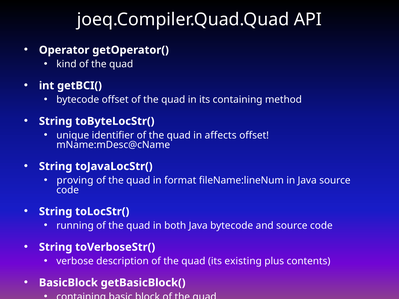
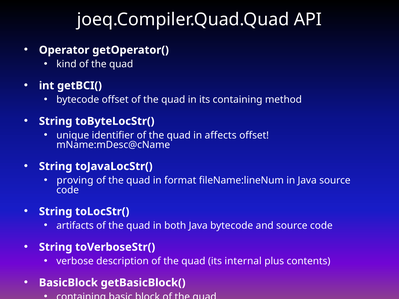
running: running -> artifacts
existing: existing -> internal
